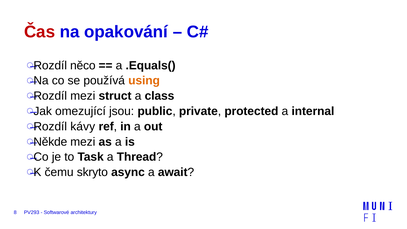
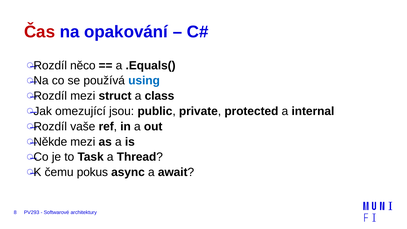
using colour: orange -> blue
kávy: kávy -> vaše
skryto: skryto -> pokus
